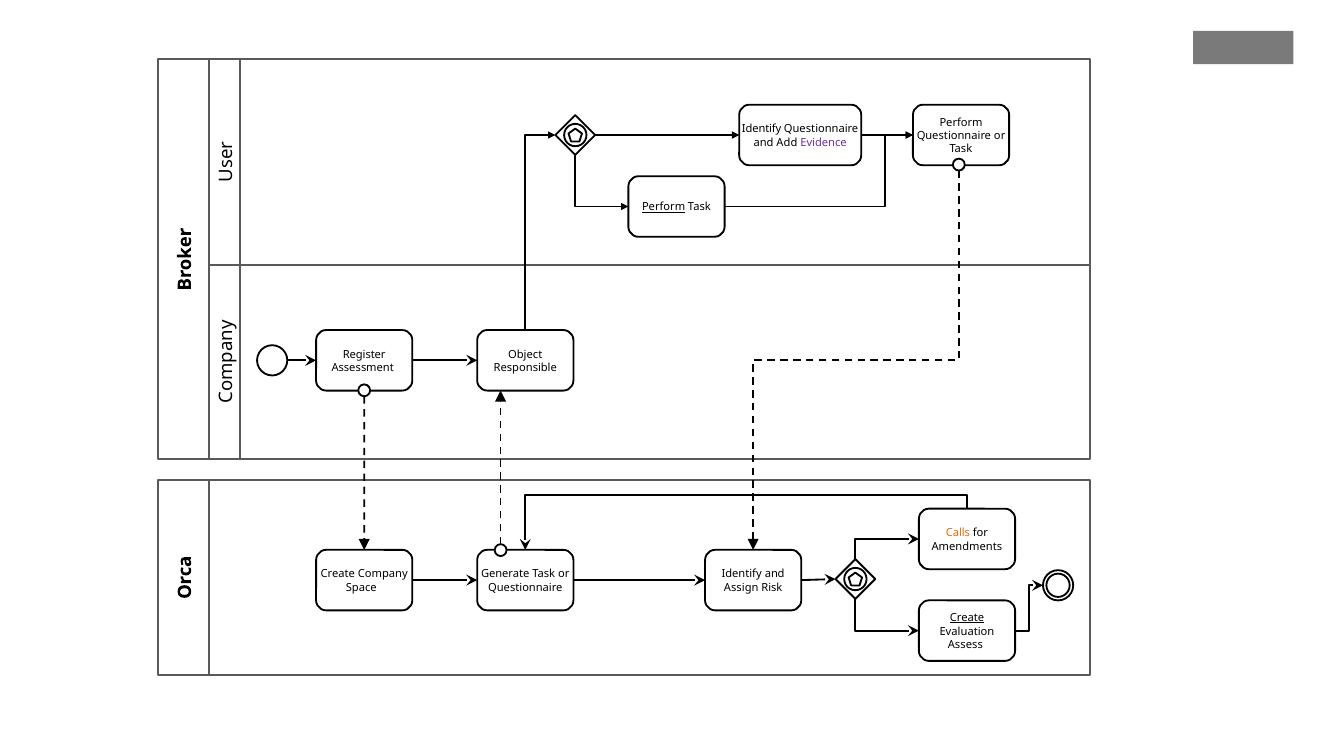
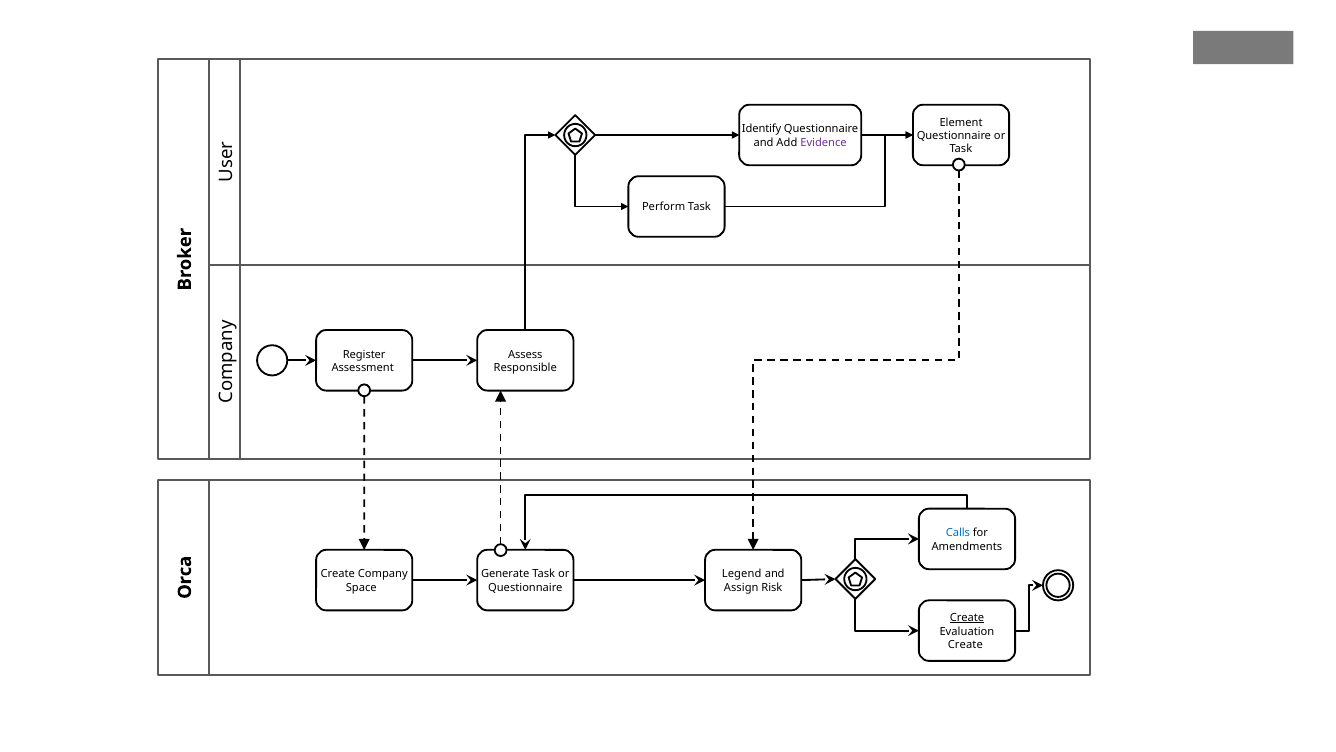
Perform at (961, 122): Perform -> Element
Perform at (664, 207) underline: present -> none
Object: Object -> Assess
Calls colour: orange -> blue
Identify at (742, 574): Identify -> Legend
Assess at (965, 644): Assess -> Create
